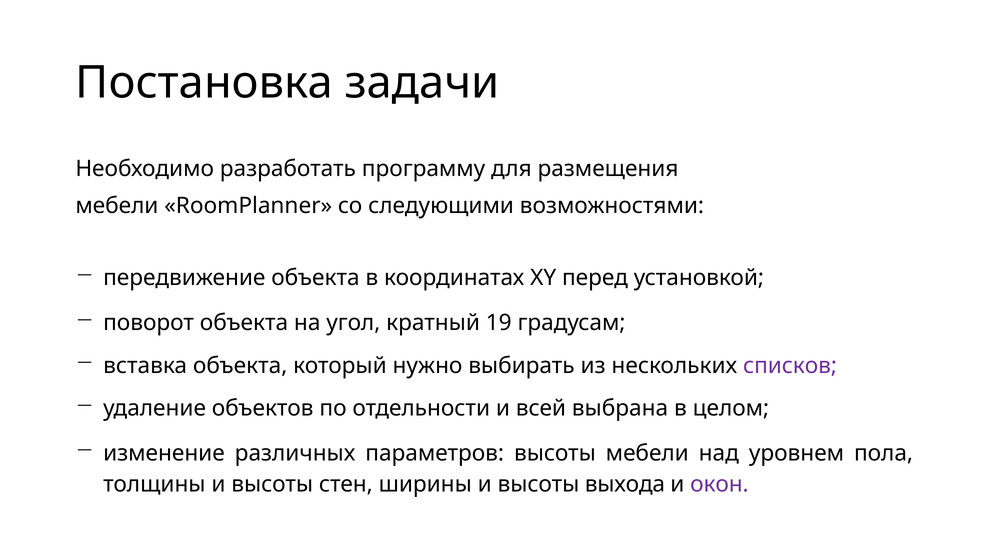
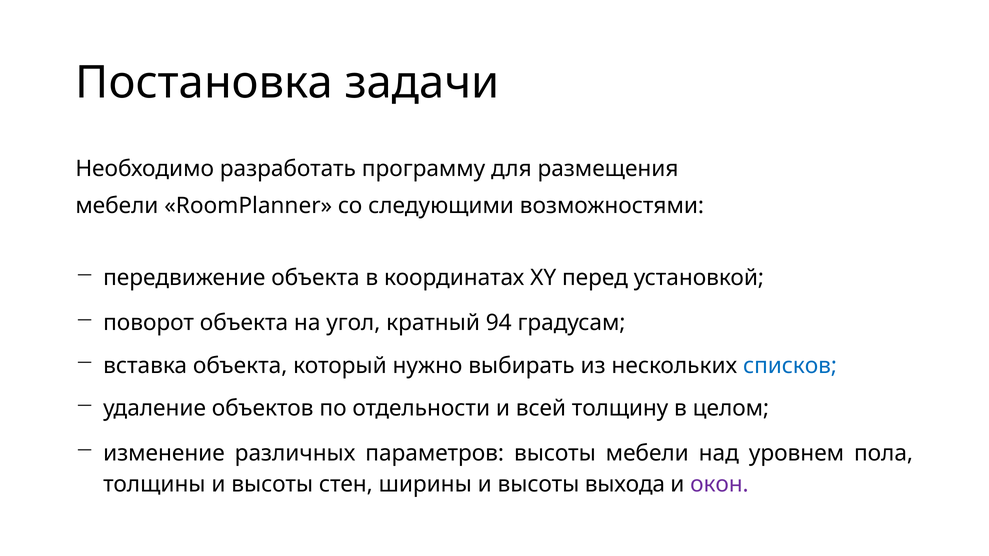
19: 19 -> 94
списков colour: purple -> blue
выбрана: выбрана -> толщину
